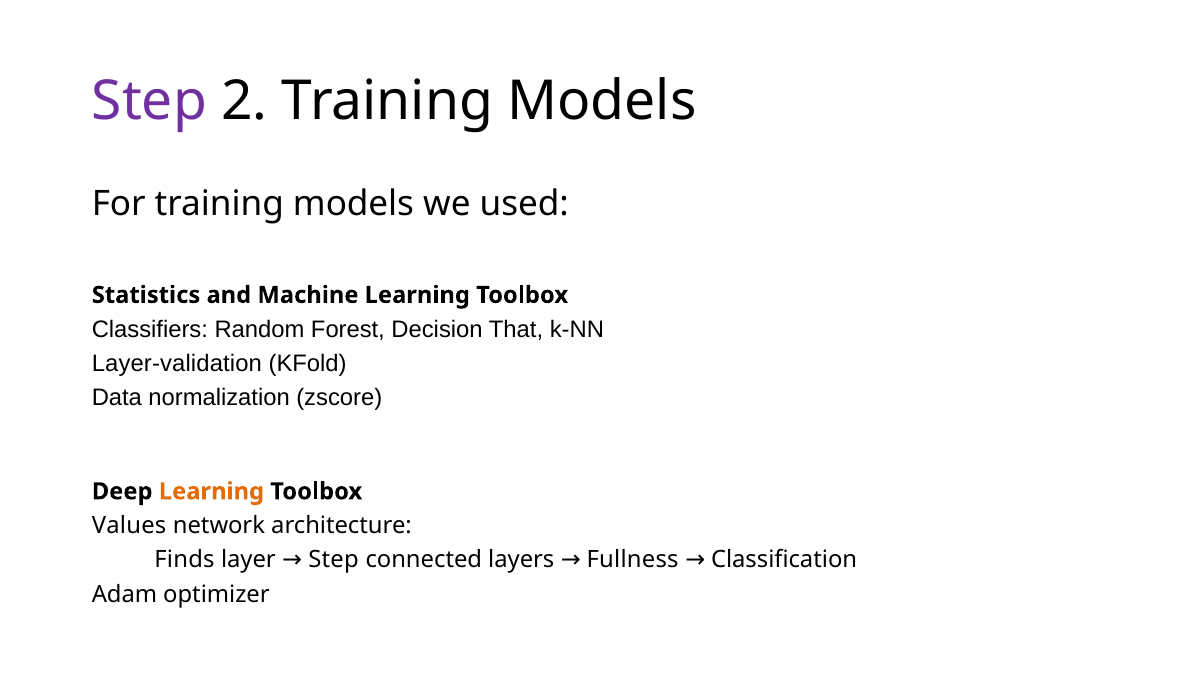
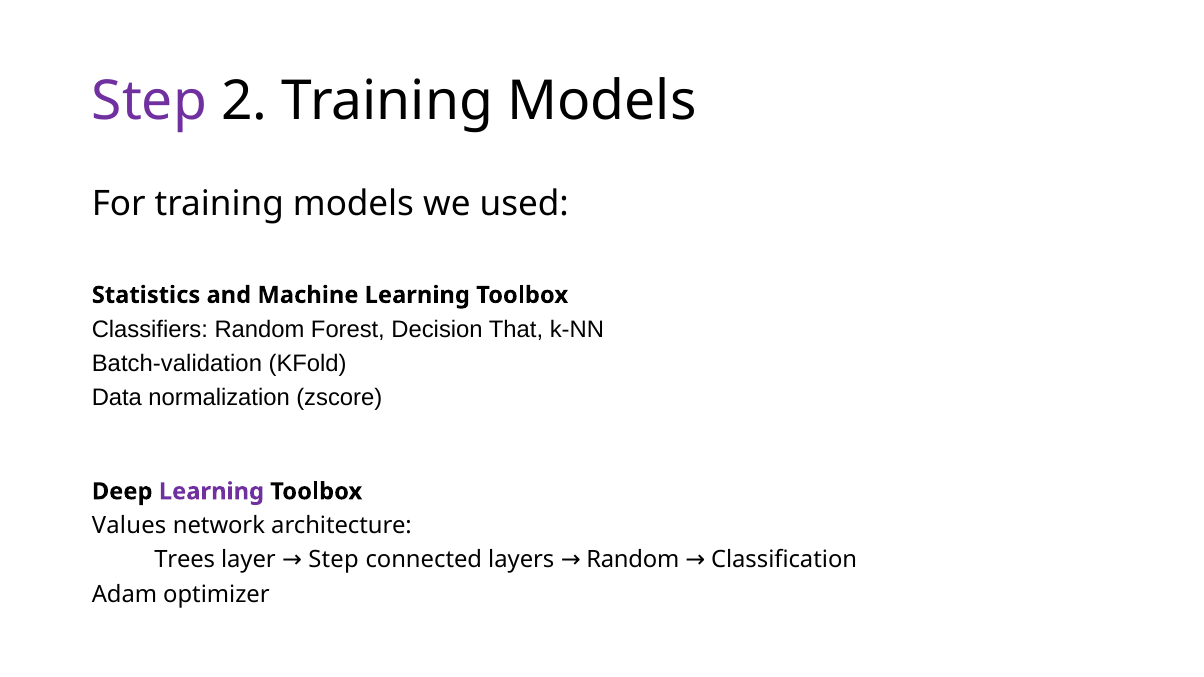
Layer-validation: Layer-validation -> Batch-validation
Learning at (211, 492) colour: orange -> purple
Finds: Finds -> Trees
layers Fullness: Fullness -> Random
